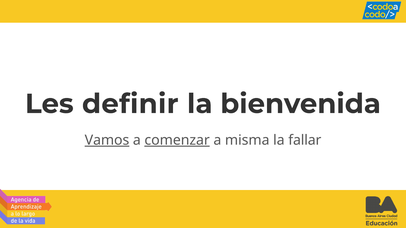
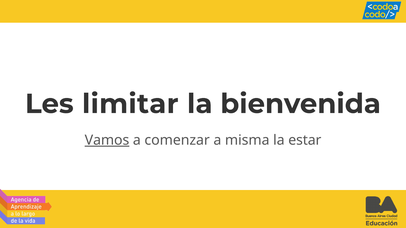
definir: definir -> limitar
comenzar underline: present -> none
fallar: fallar -> estar
